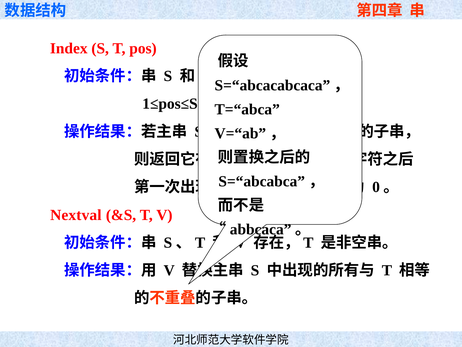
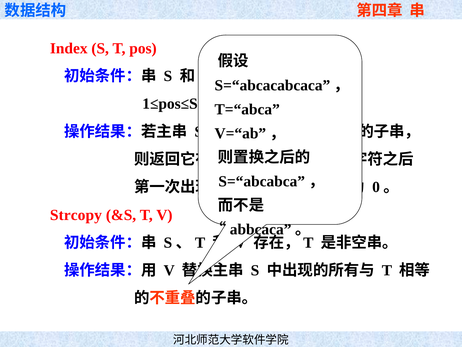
Nextval: Nextval -> Strcopy
